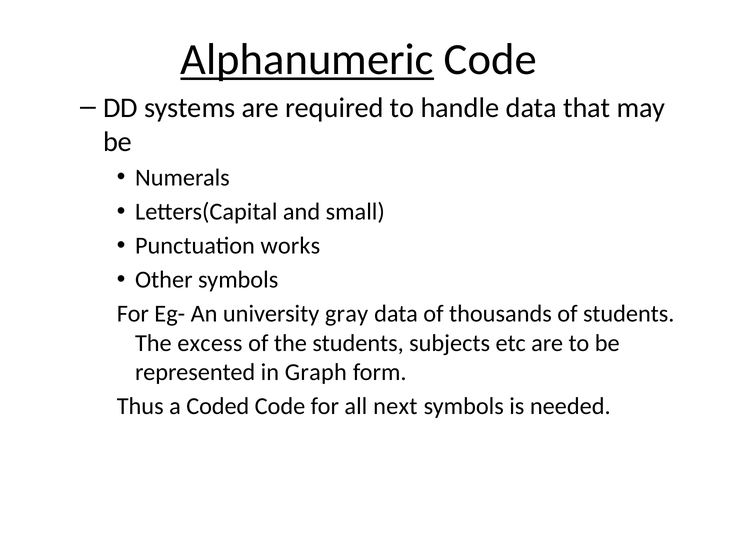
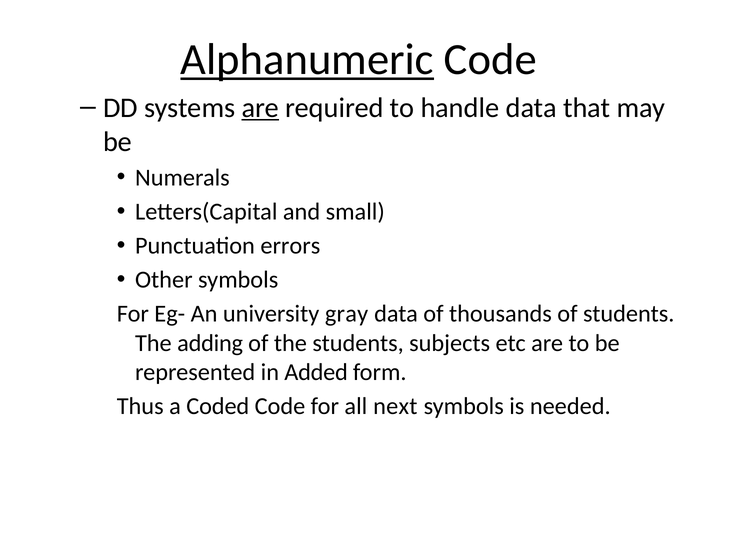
are at (260, 108) underline: none -> present
works: works -> errors
excess: excess -> adding
Graph: Graph -> Added
